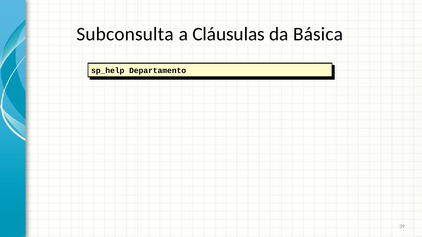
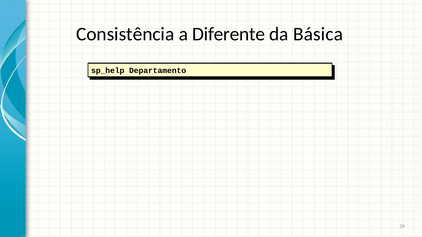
Subconsulta: Subconsulta -> Consistência
Cláusulas: Cláusulas -> Diferente
